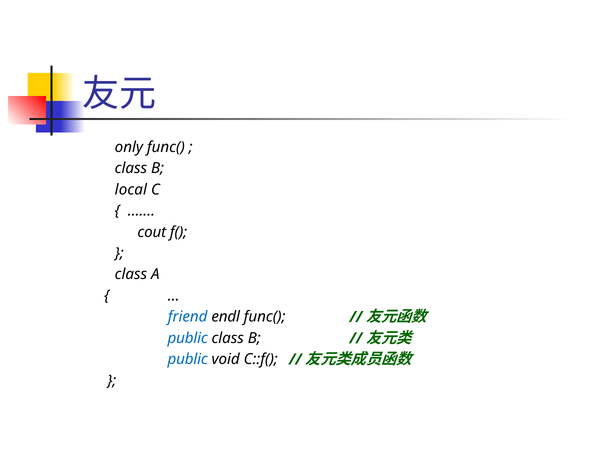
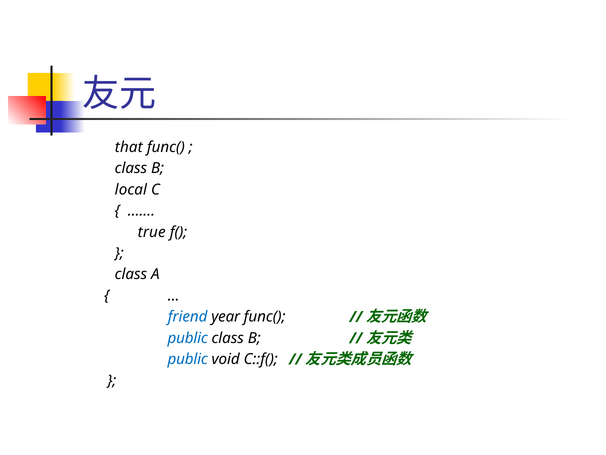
only: only -> that
cout: cout -> true
endl: endl -> year
